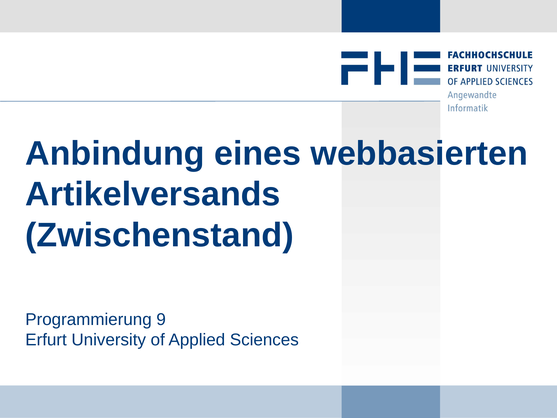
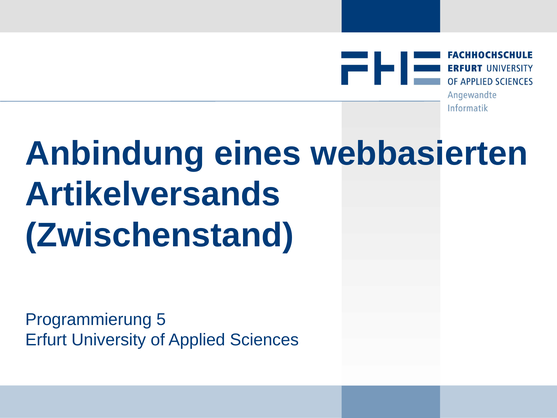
9: 9 -> 5
